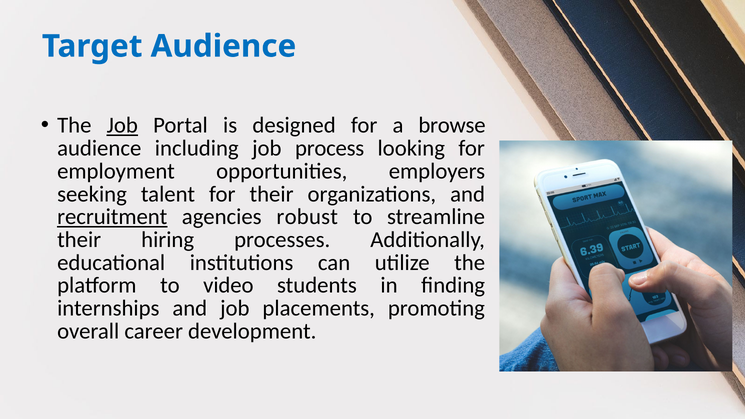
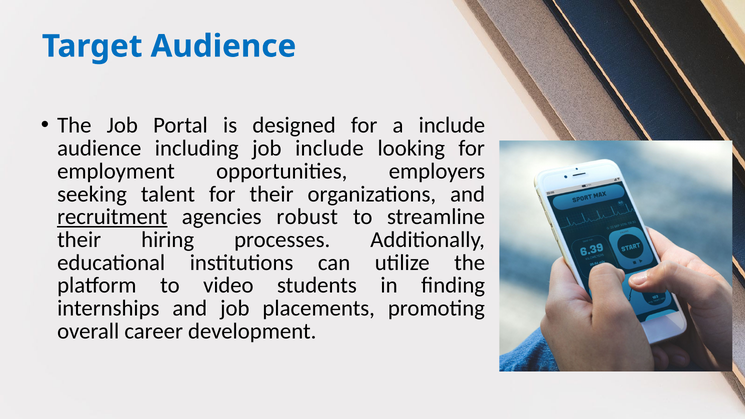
Job at (122, 125) underline: present -> none
a browse: browse -> include
job process: process -> include
